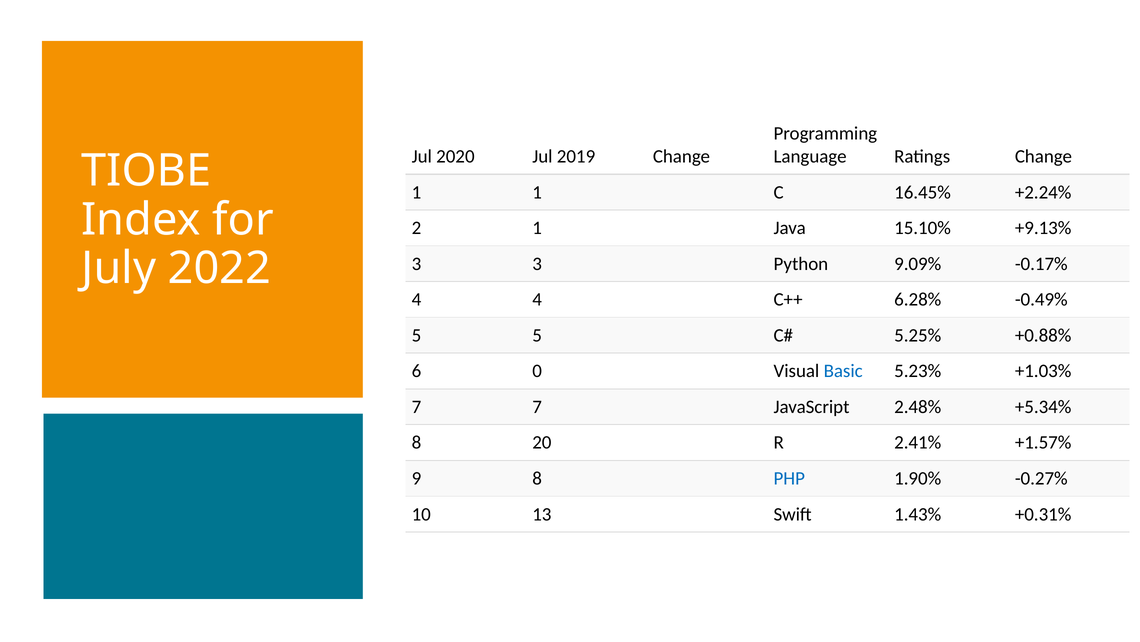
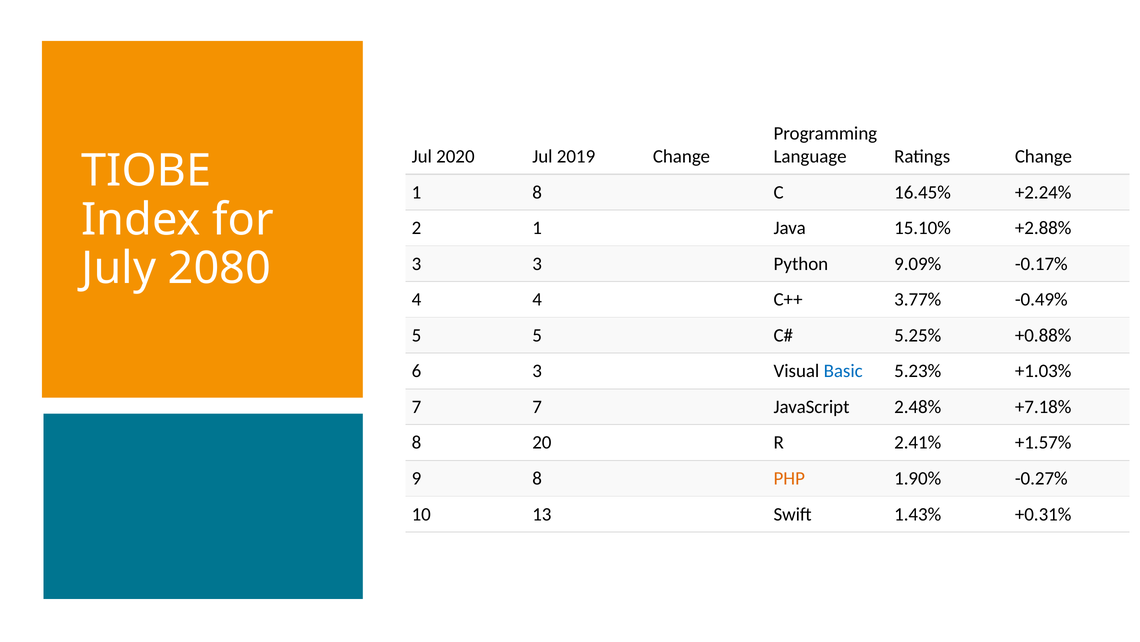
1 1: 1 -> 8
+9.13%: +9.13% -> +2.88%
2022: 2022 -> 2080
6.28%: 6.28% -> 3.77%
6 0: 0 -> 3
+5.34%: +5.34% -> +7.18%
PHP colour: blue -> orange
